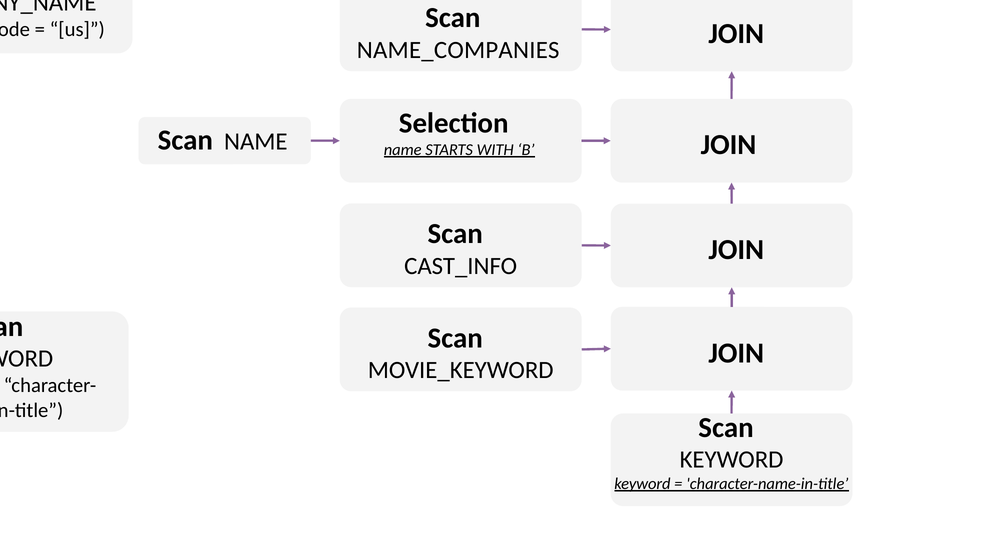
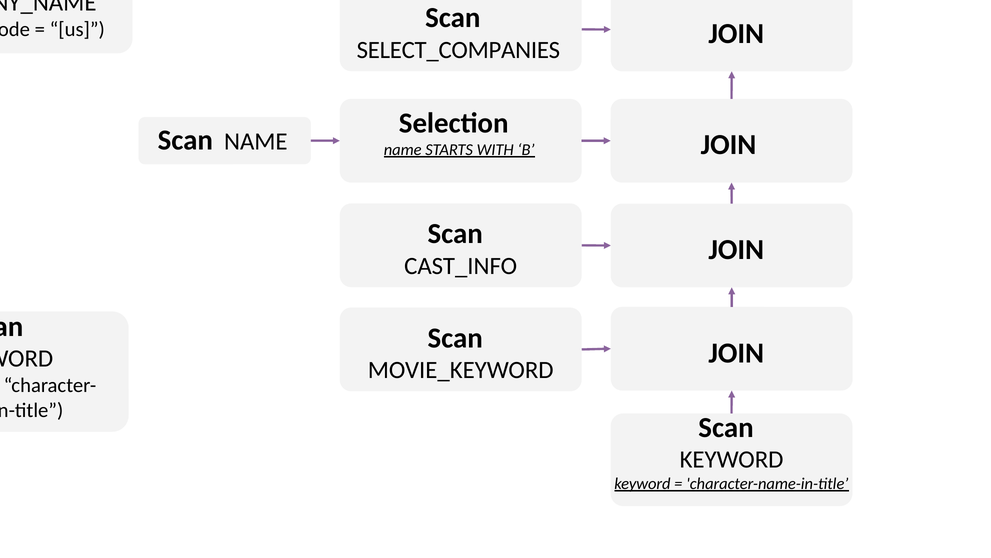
NAME_COMPANIES: NAME_COMPANIES -> SELECT_COMPANIES
